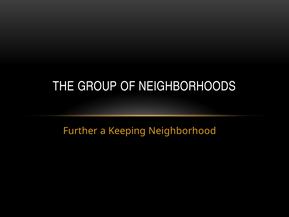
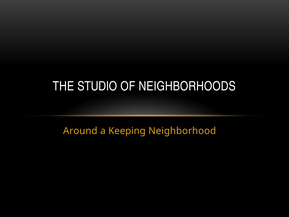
GROUP: GROUP -> STUDIO
Further: Further -> Around
